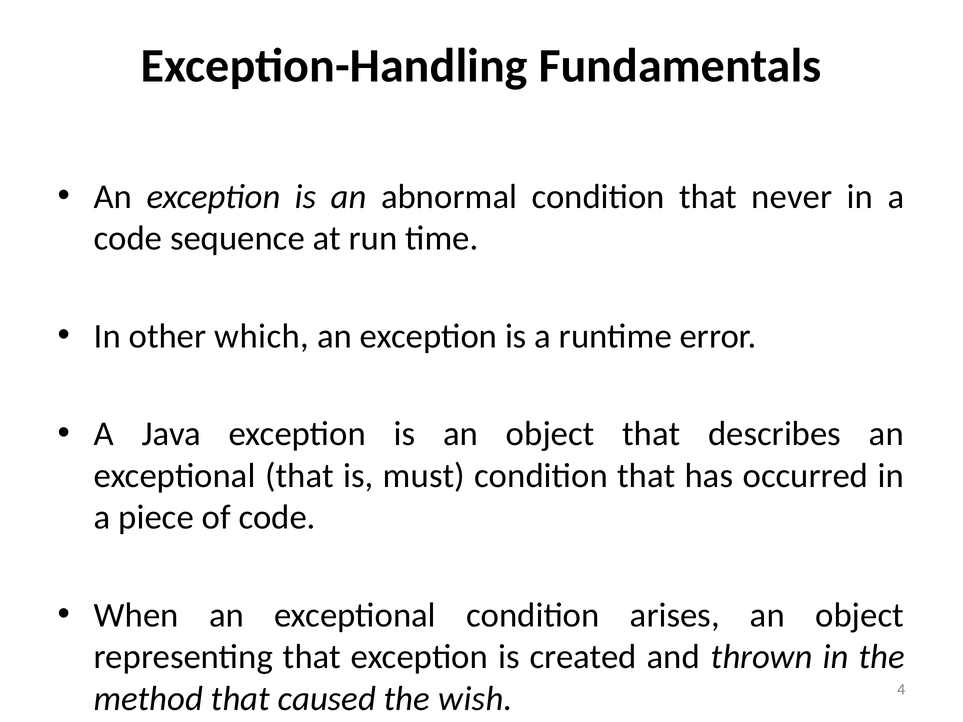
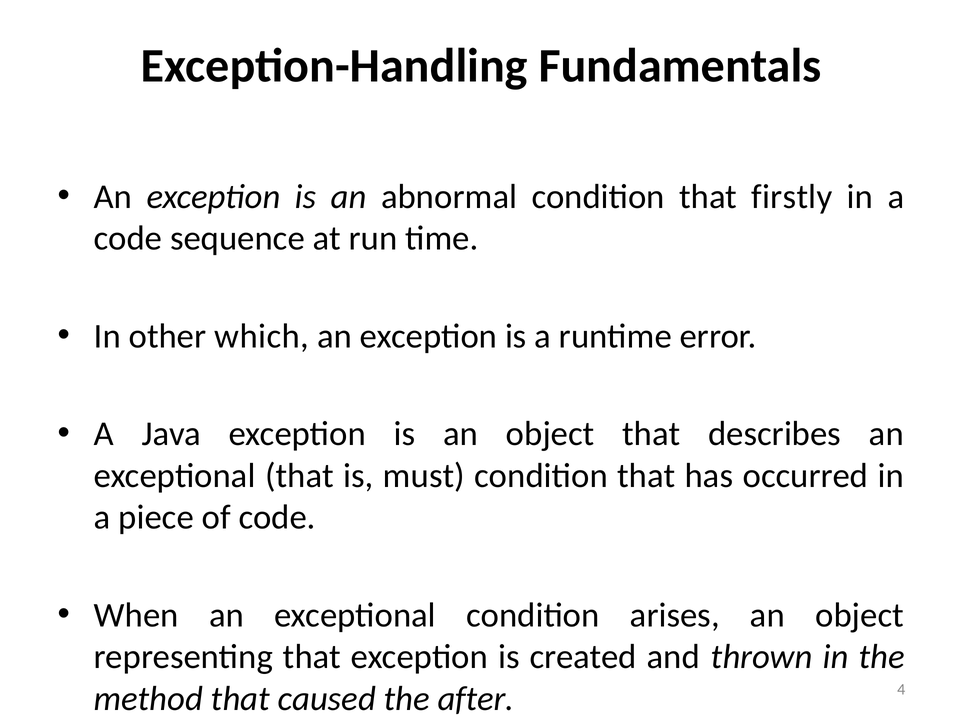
never: never -> firstly
wish: wish -> after
